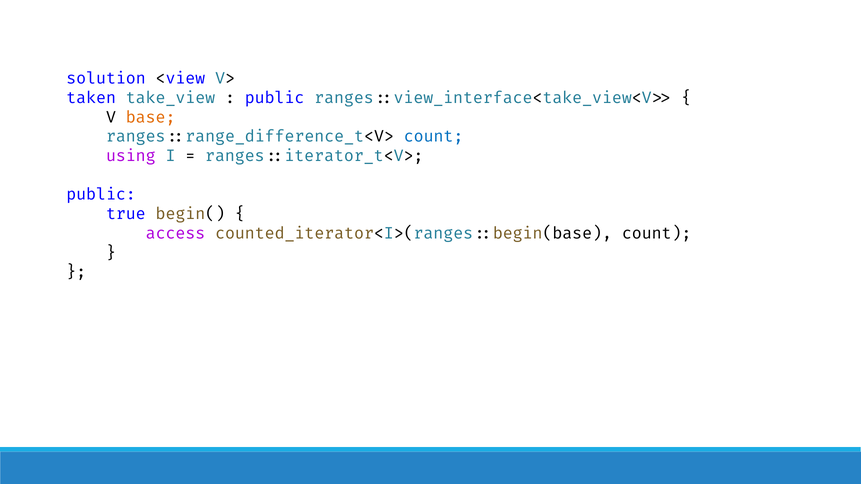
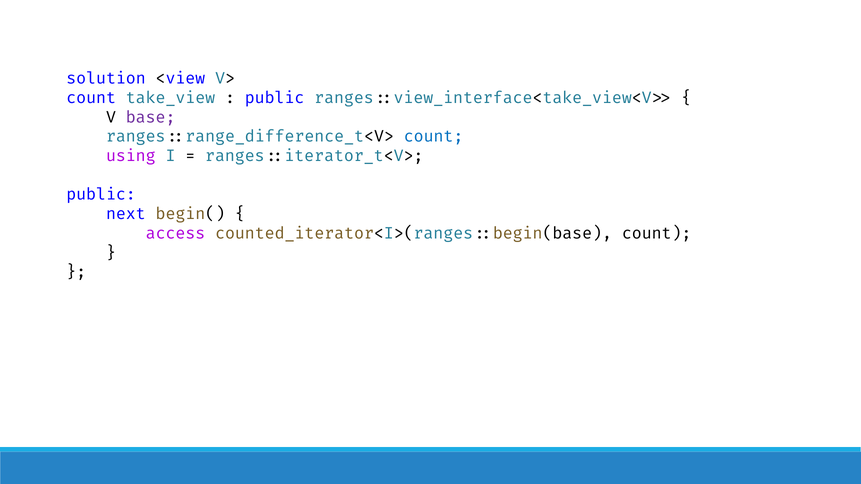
taken at (91, 98): taken -> count
base colour: orange -> purple
true: true -> next
